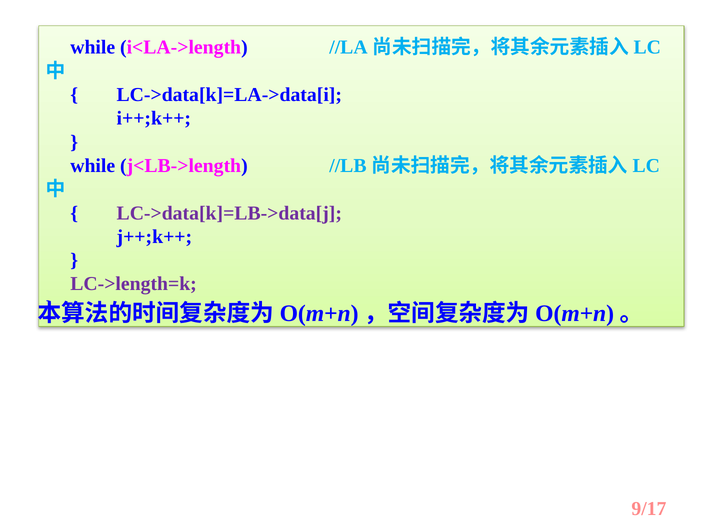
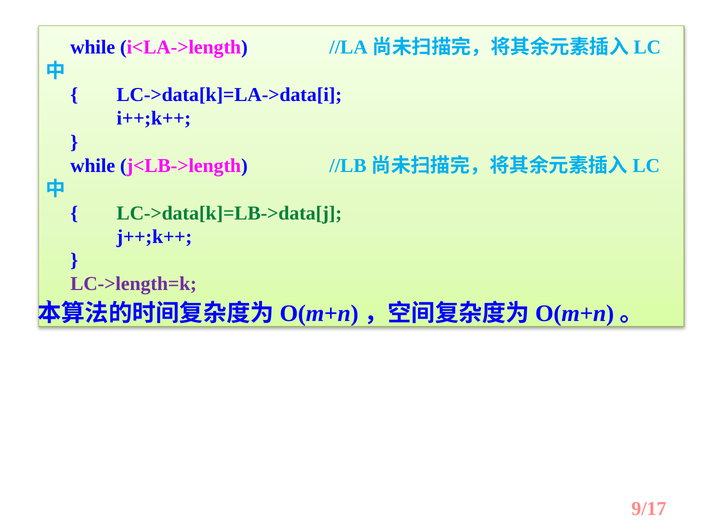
LC->data[k]=LB->data[j colour: purple -> green
